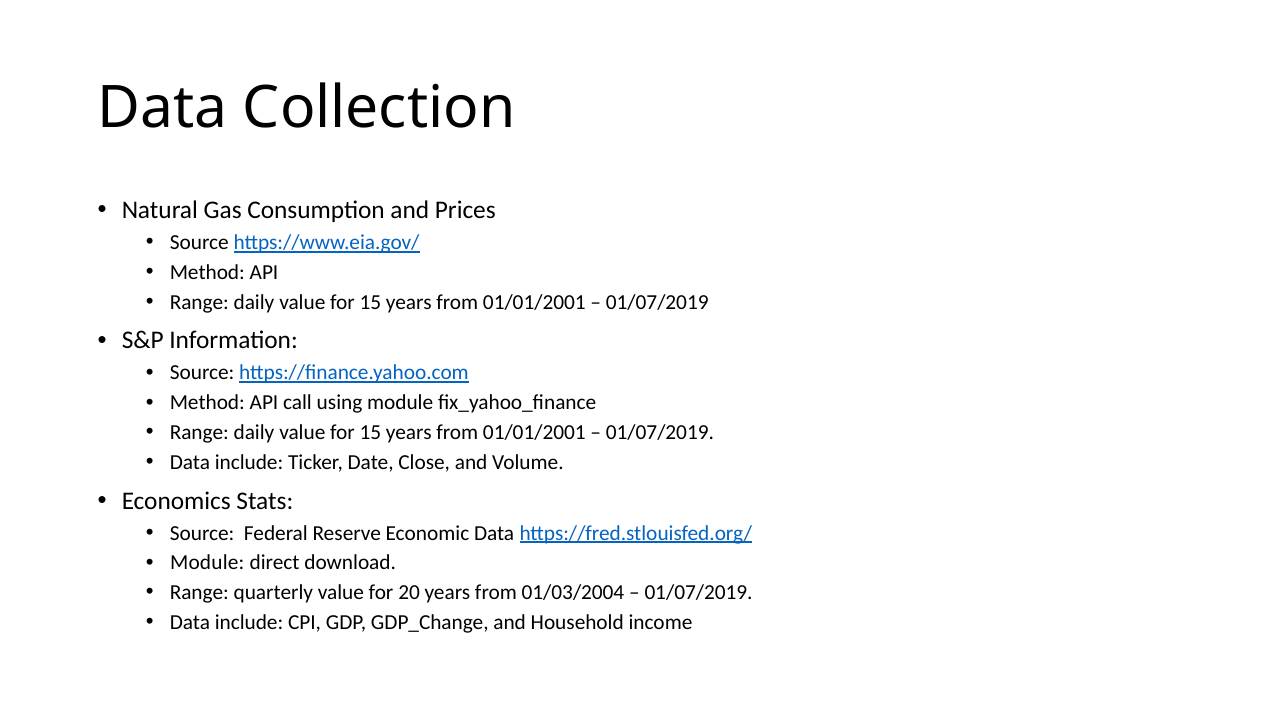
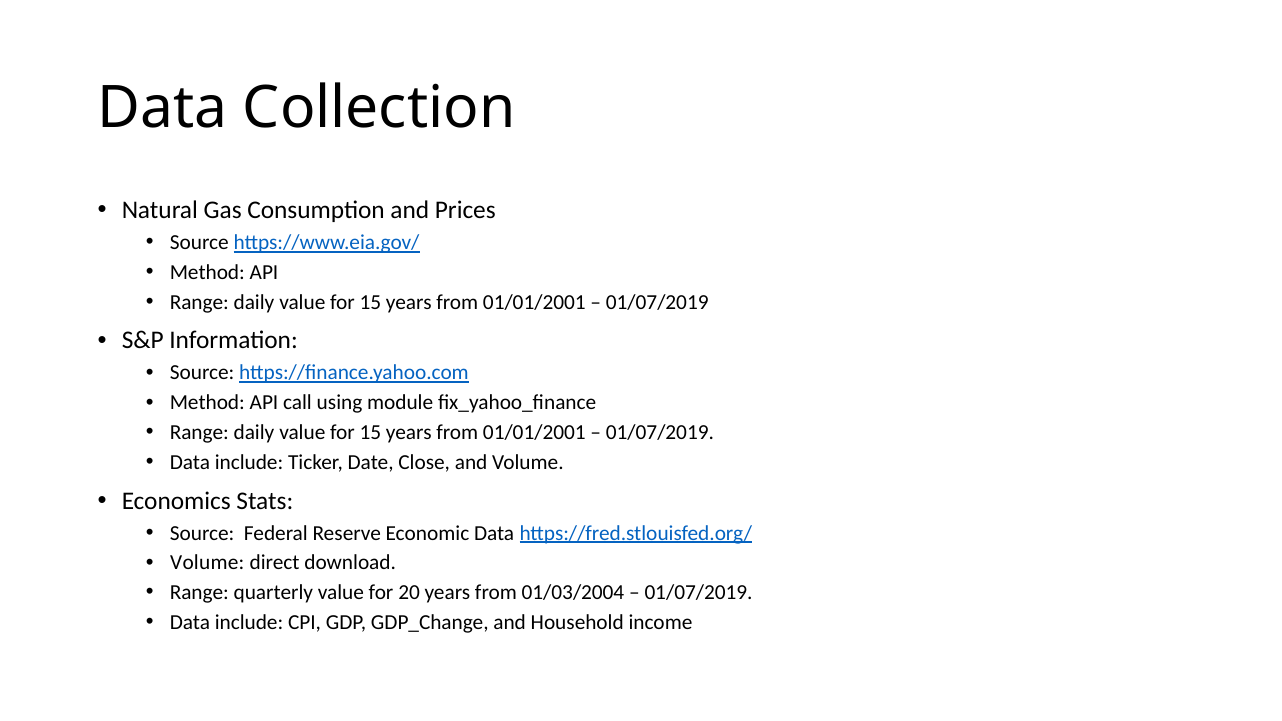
Module at (207, 563): Module -> Volume
